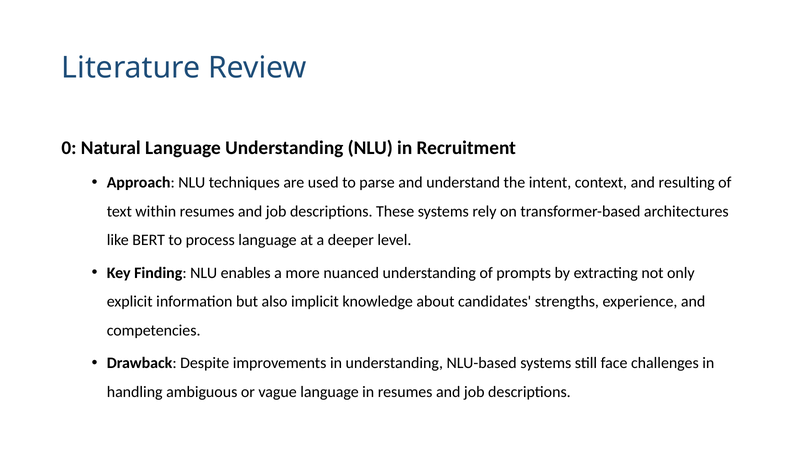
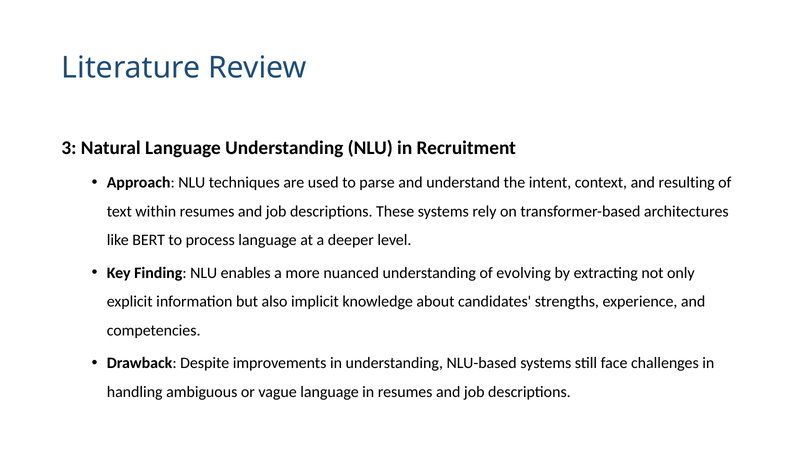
0: 0 -> 3
prompts: prompts -> evolving
